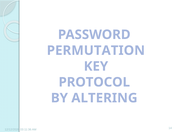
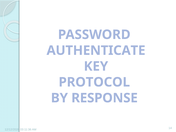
PERMUTATION: PERMUTATION -> AUTHENTICATE
ALTERING: ALTERING -> RESPONSE
